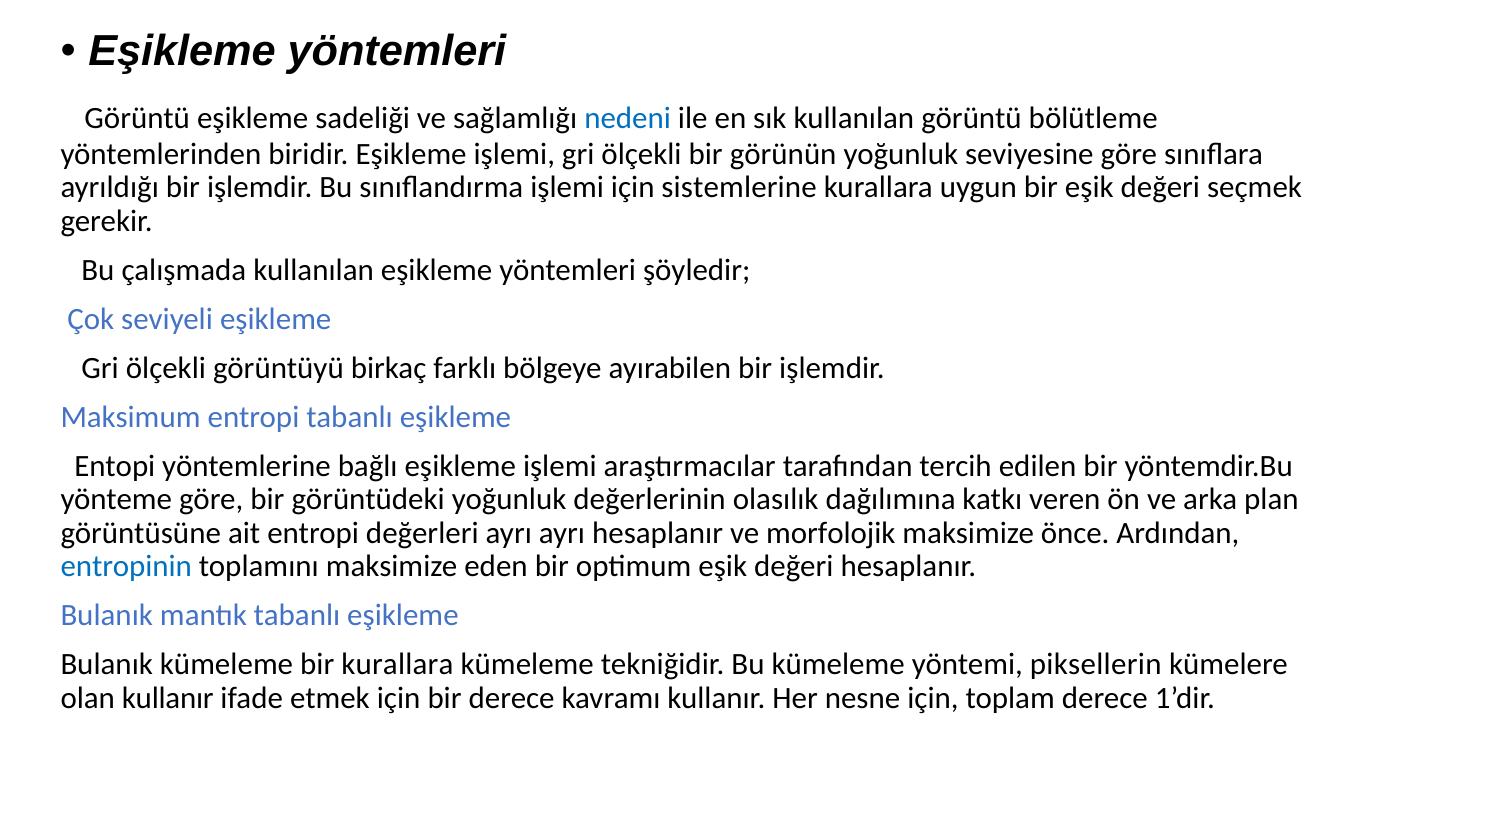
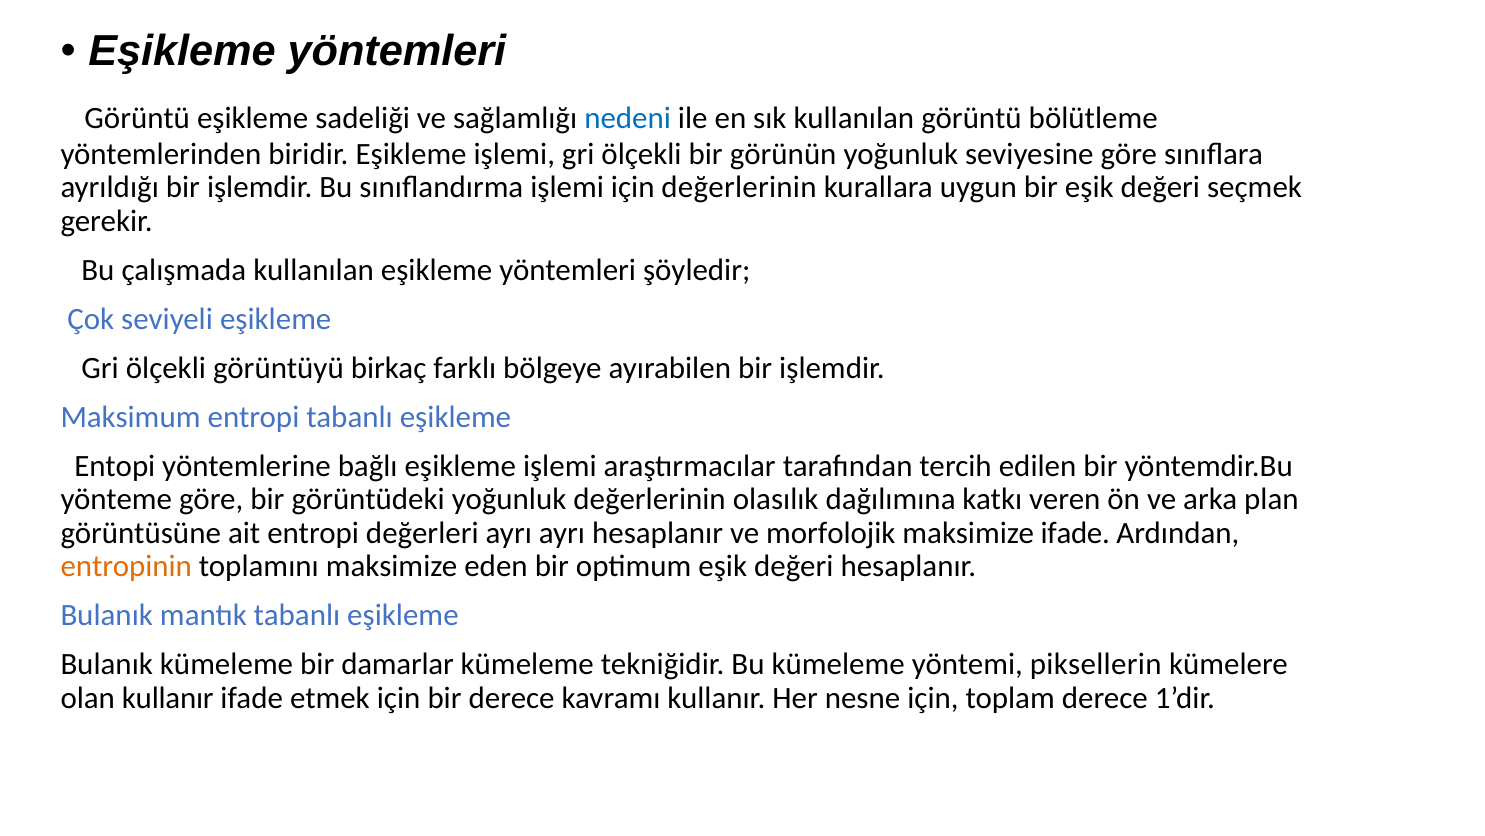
için sistemlerine: sistemlerine -> değerlerinin
maksimize önce: önce -> ifade
entropinin colour: blue -> orange
bir kurallara: kurallara -> damarlar
